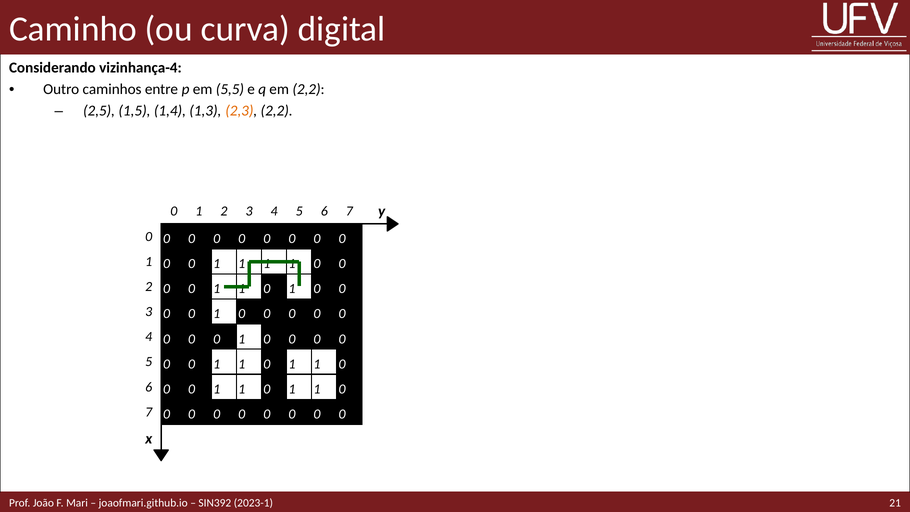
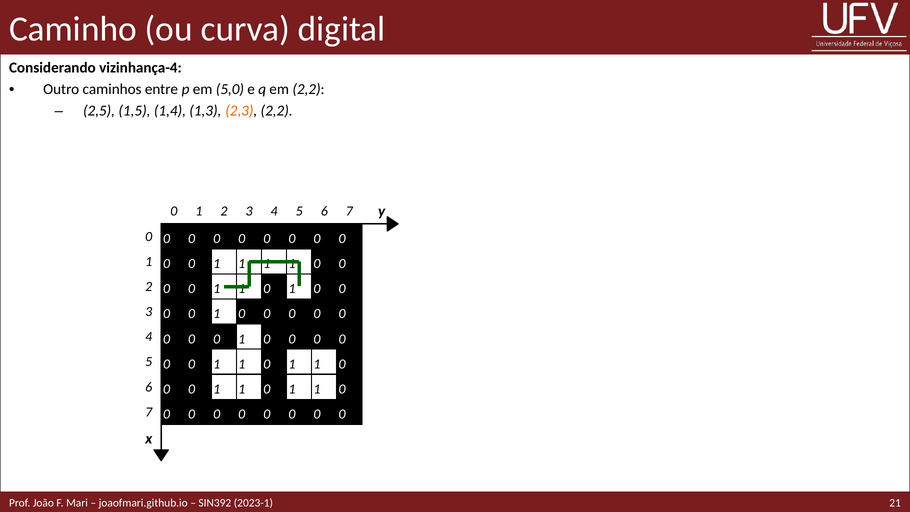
5,5: 5,5 -> 5,0
